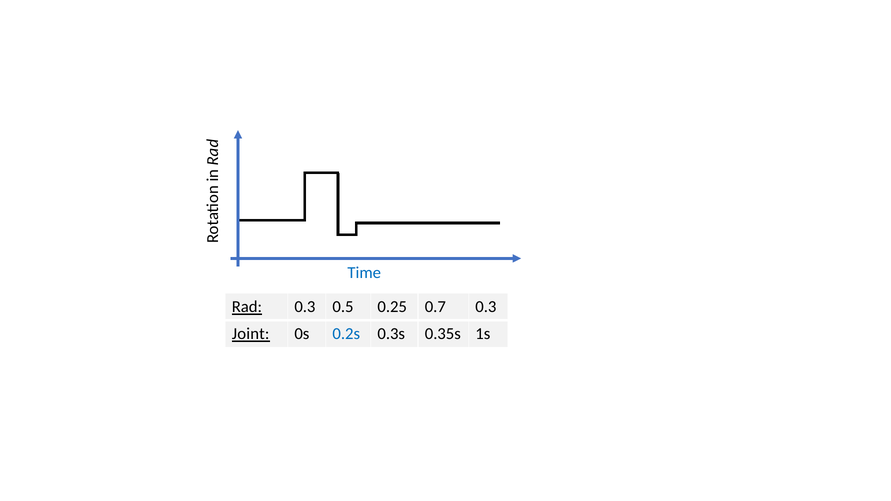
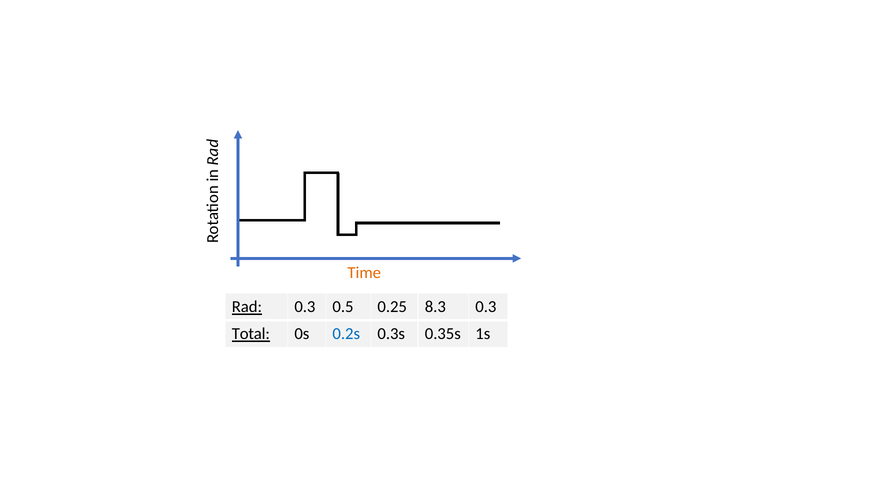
Time colour: blue -> orange
0.7: 0.7 -> 8.3
Joint: Joint -> Total
